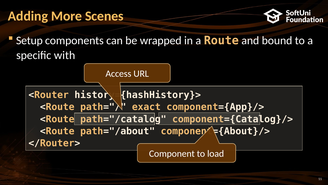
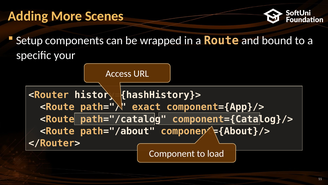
with: with -> your
